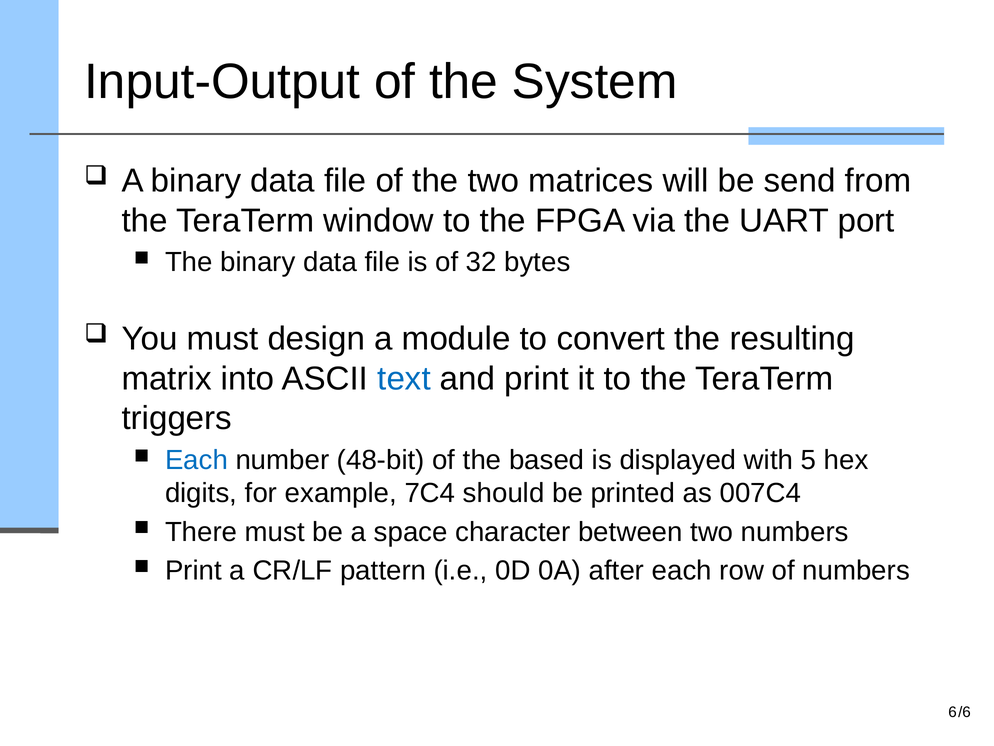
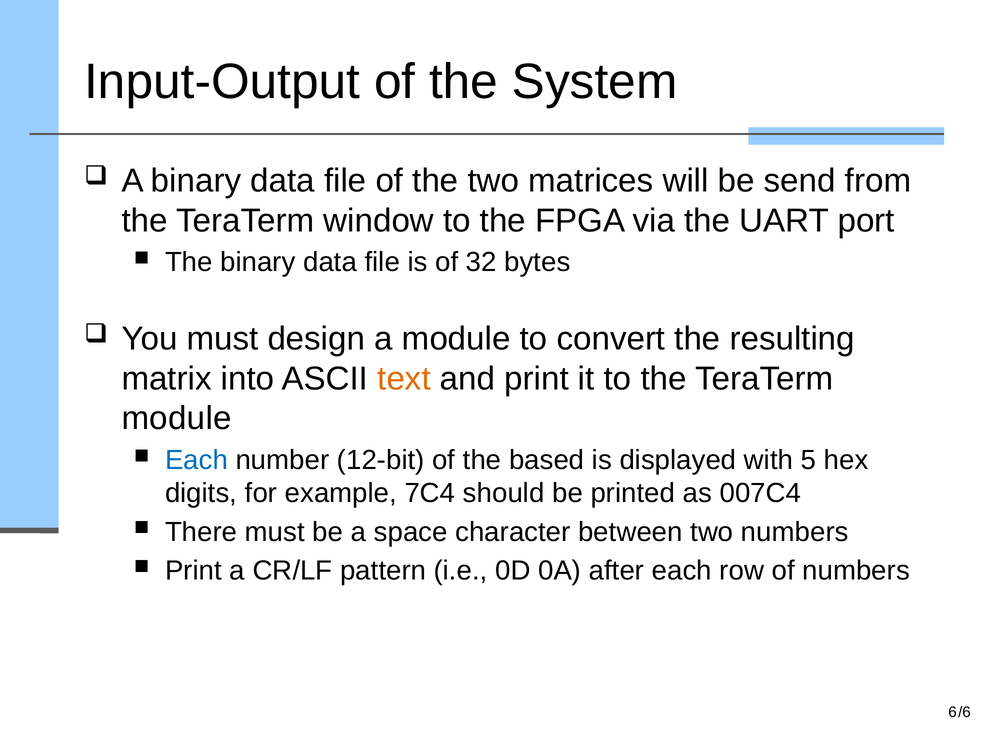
text colour: blue -> orange
triggers at (177, 418): triggers -> module
48-bit: 48-bit -> 12-bit
